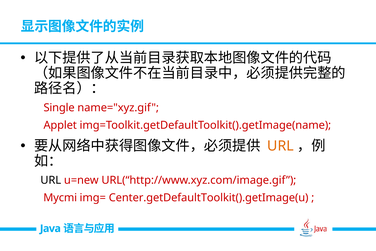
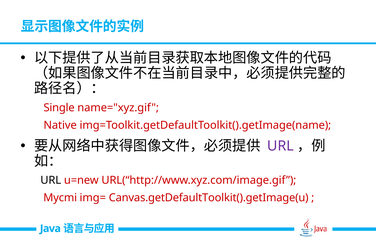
Applet: Applet -> Native
URL at (280, 146) colour: orange -> purple
Center.getDefaultToolkit().getImage(u: Center.getDefaultToolkit().getImage(u -> Canvas.getDefaultToolkit().getImage(u
